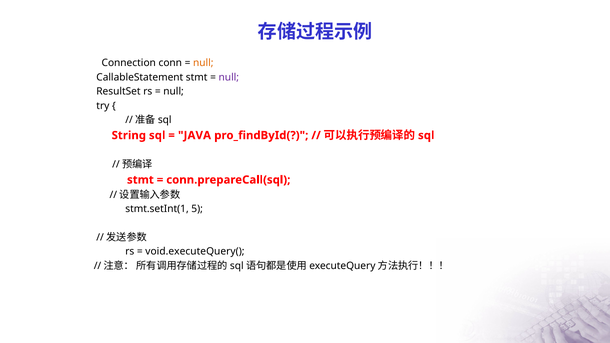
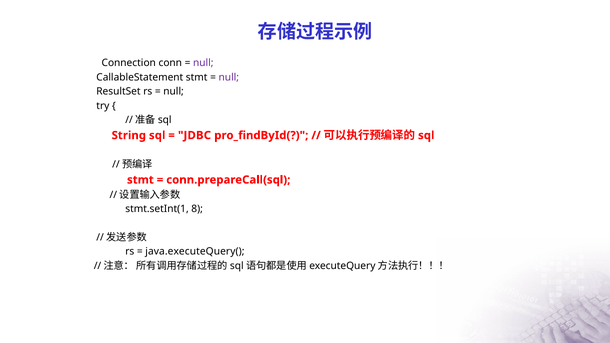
null at (203, 63) colour: orange -> purple
JAVA: JAVA -> JDBC
5: 5 -> 8
void.executeQuery(: void.executeQuery( -> java.executeQuery(
